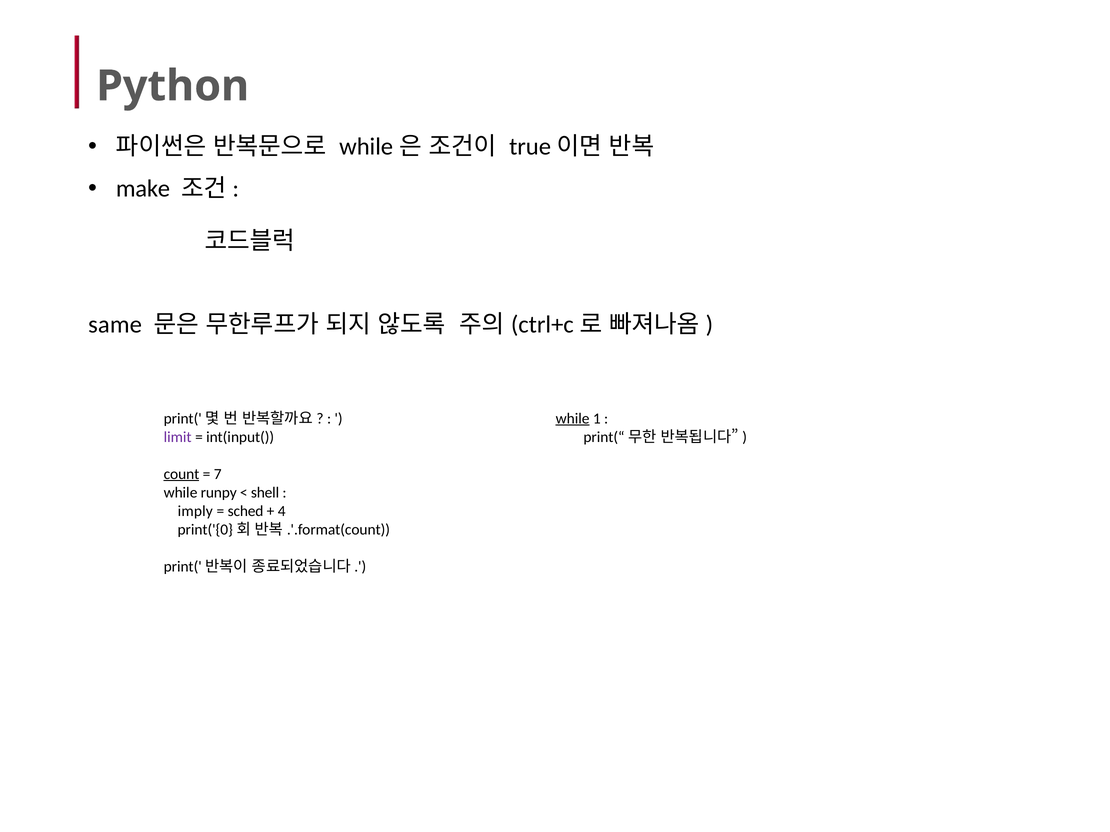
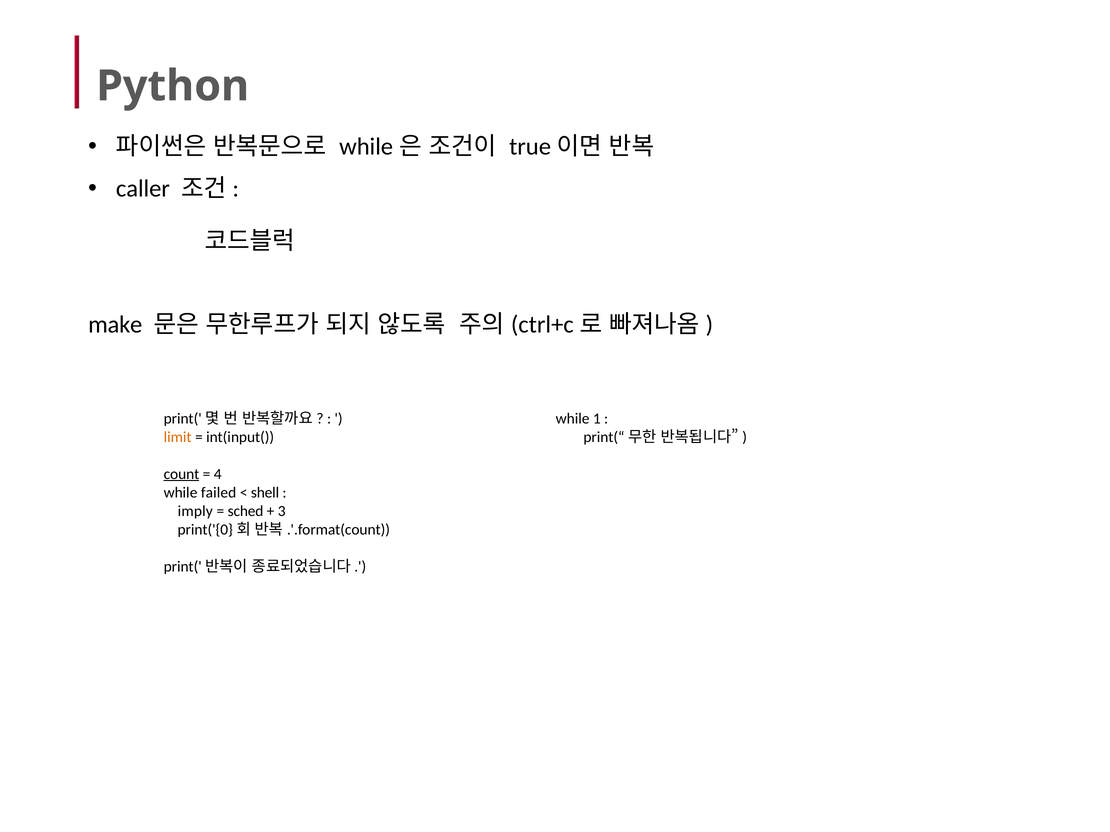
make: make -> caller
same: same -> make
while at (573, 419) underline: present -> none
limit colour: purple -> orange
7: 7 -> 4
runpy: runpy -> failed
4: 4 -> 3
